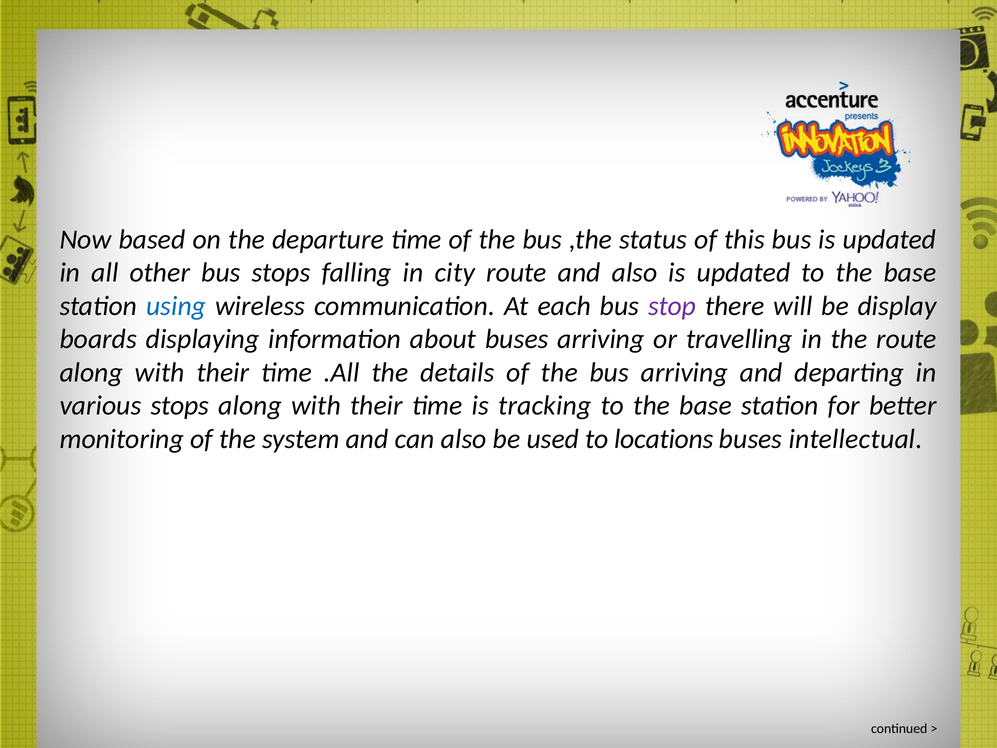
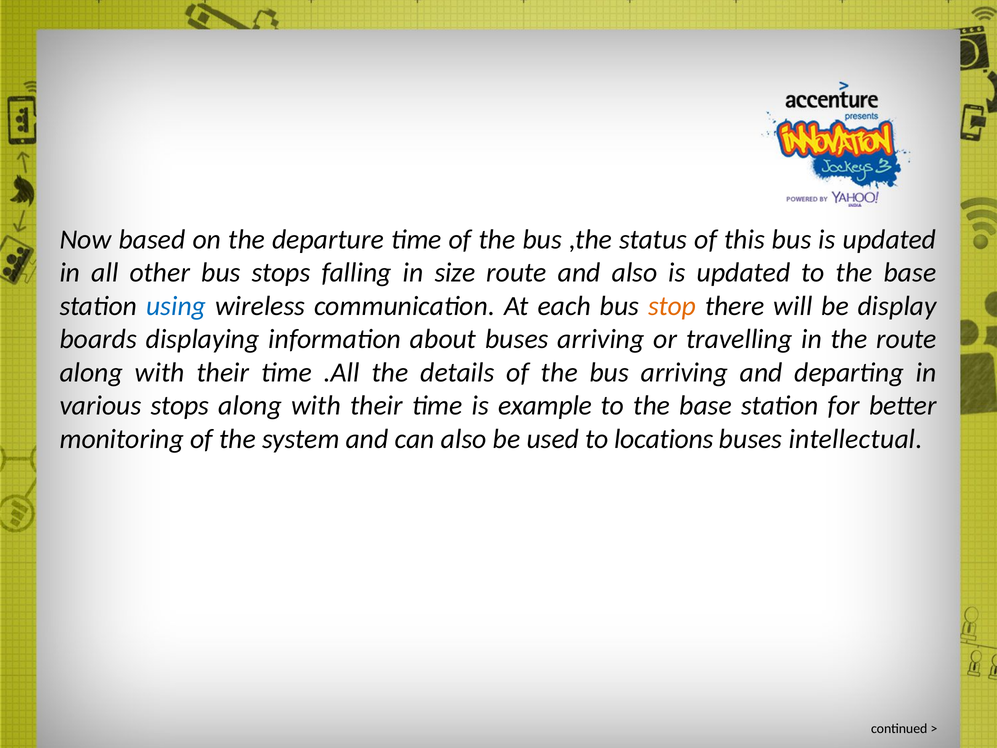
city: city -> size
stop colour: purple -> orange
tracking: tracking -> example
